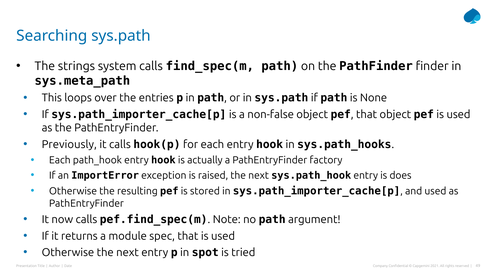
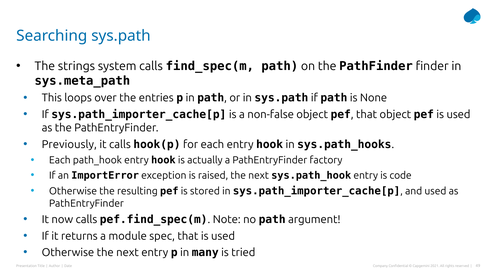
does: does -> code
spot: spot -> many
